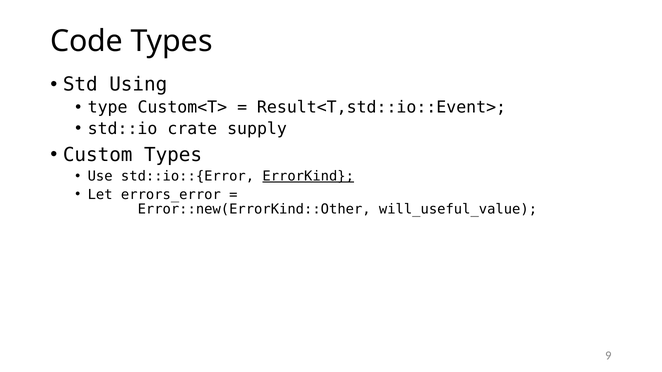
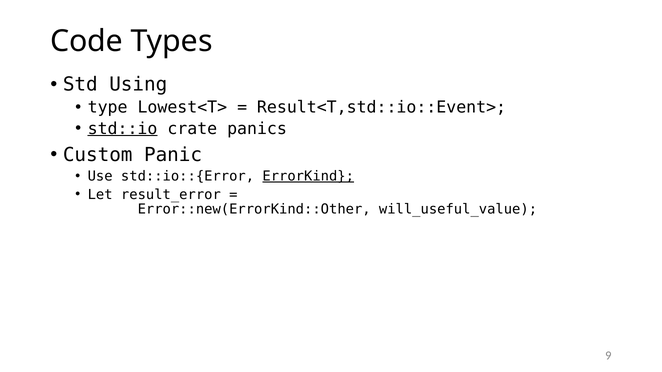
Custom<T>: Custom<T> -> Lowest<T>
std::io underline: none -> present
supply: supply -> panics
Custom Types: Types -> Panic
errors_error: errors_error -> result_error
